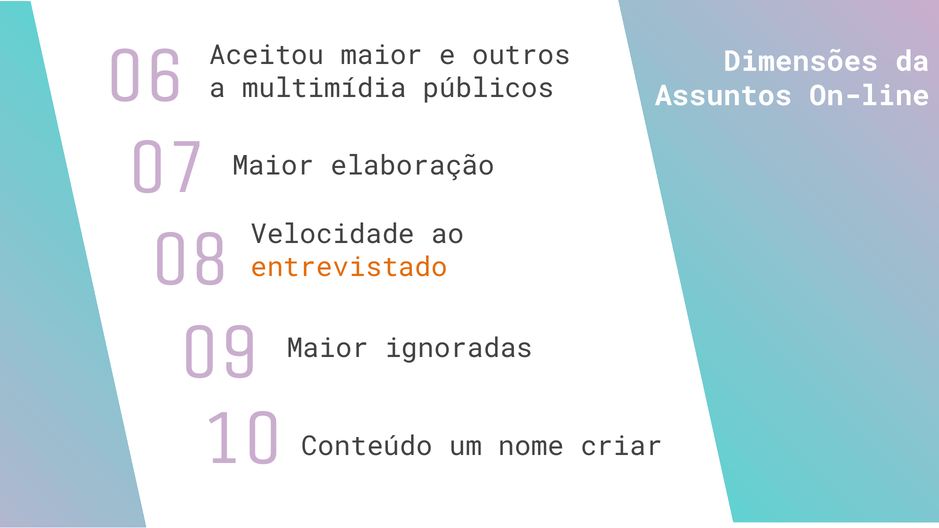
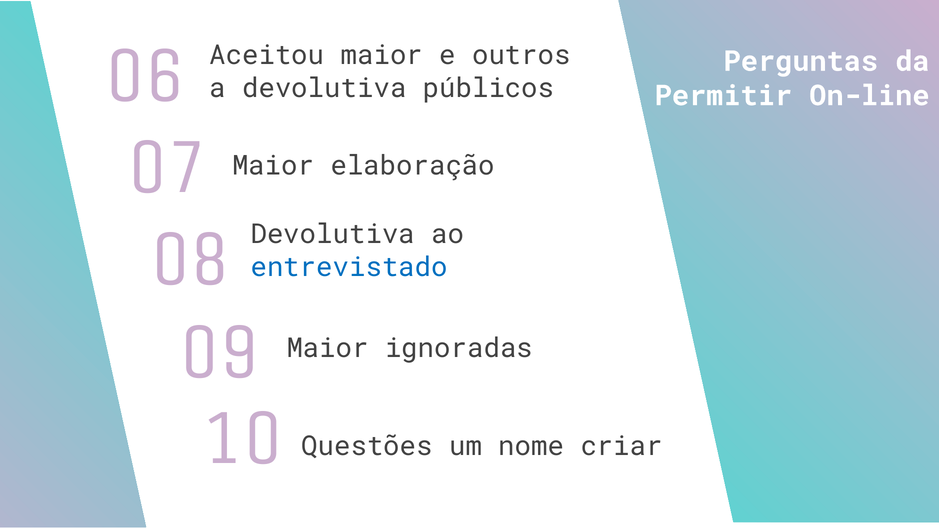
Dimensões: Dimensões -> Perguntas
a multimídia: multimídia -> devolutiva
Assuntos: Assuntos -> Permitir
08 Velocidade: Velocidade -> Devolutiva
entrevistado colour: orange -> blue
Conteúdo: Conteúdo -> Questões
